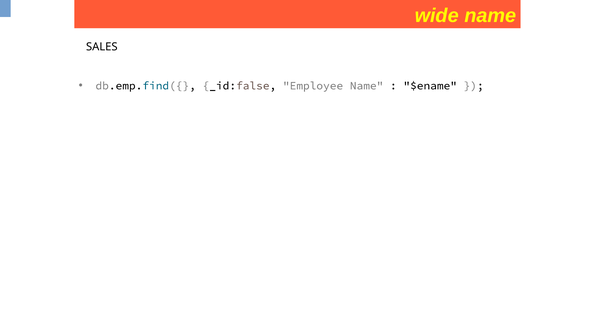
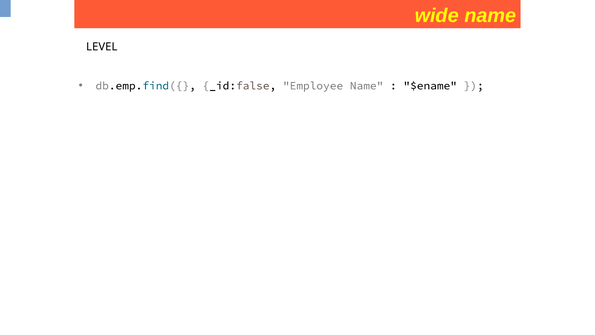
SALES: SALES -> LEVEL
